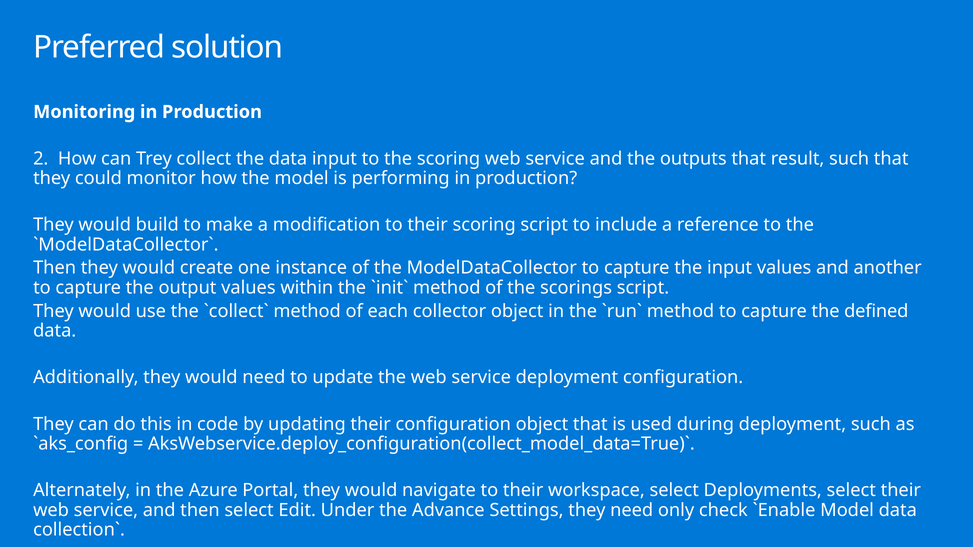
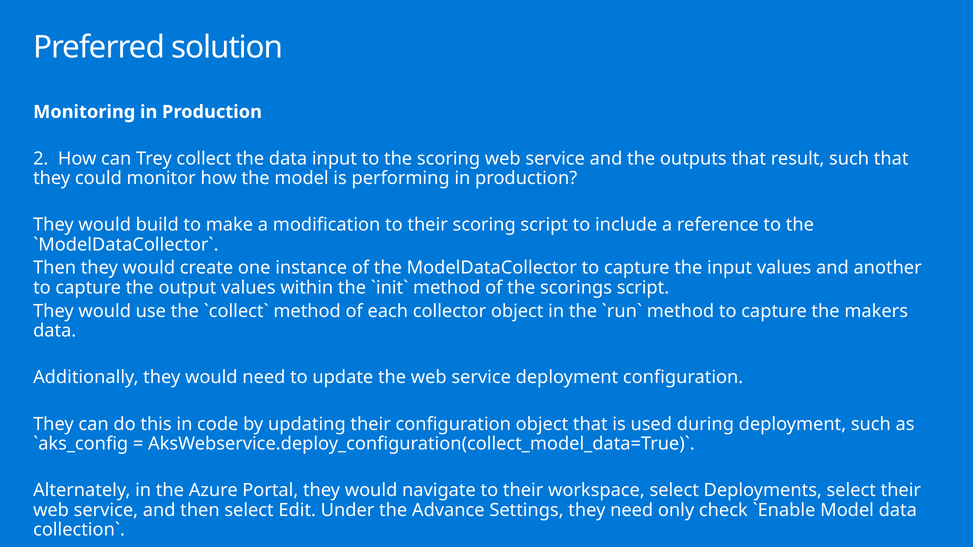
defined: defined -> makers
